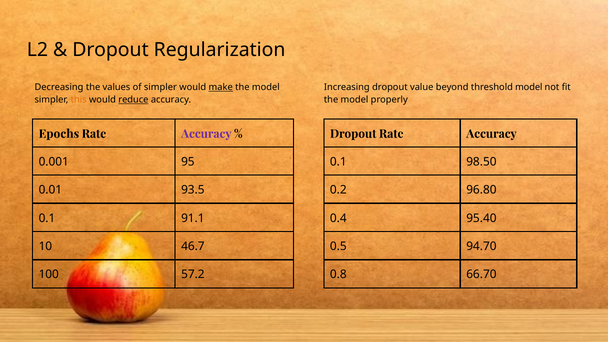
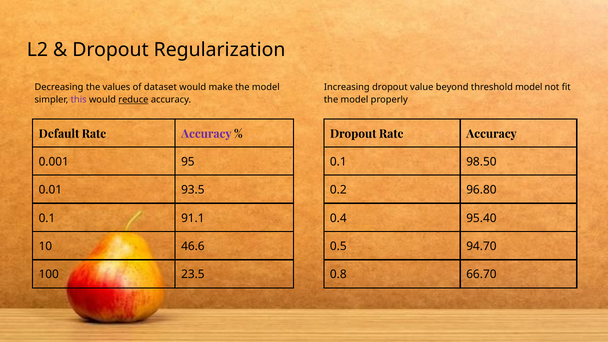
of simpler: simpler -> dataset
make underline: present -> none
this colour: orange -> purple
Epochs: Epochs -> Default
46.7: 46.7 -> 46.6
57.2: 57.2 -> 23.5
